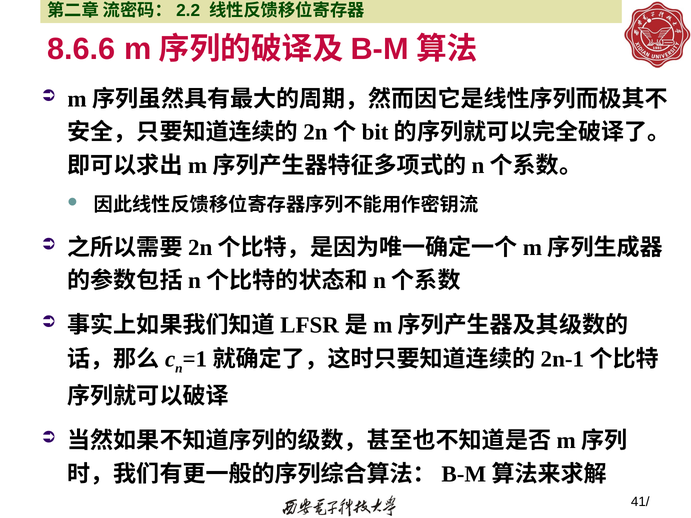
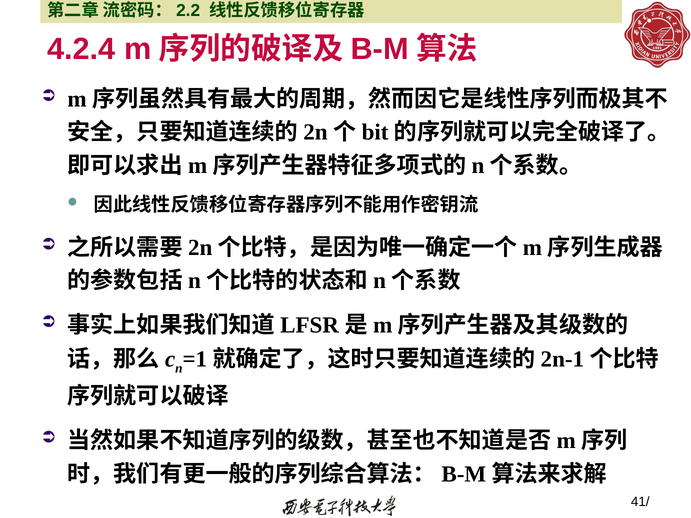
8.6.6: 8.6.6 -> 4.2.4
